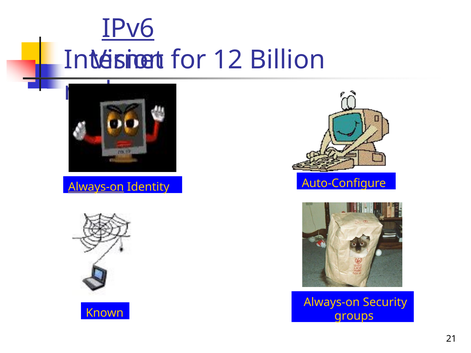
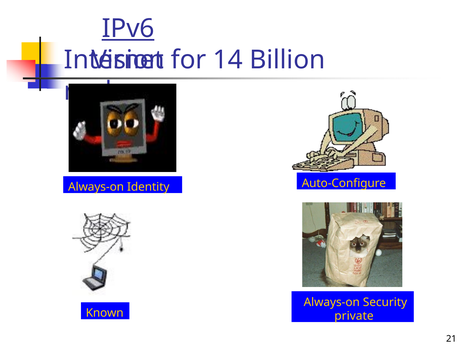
12: 12 -> 14
Always-on at (96, 187) underline: present -> none
groups: groups -> private
